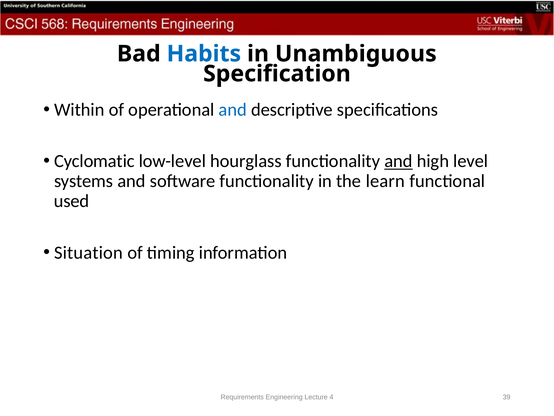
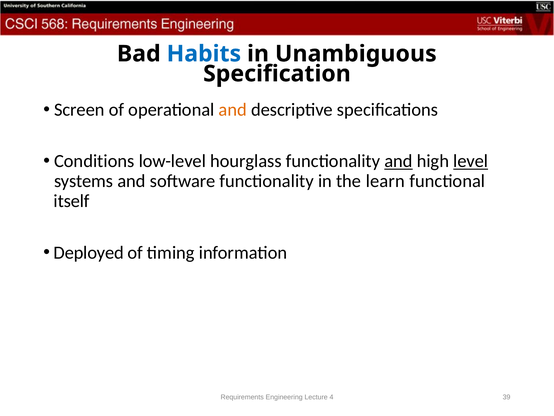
Within: Within -> Screen
and at (233, 110) colour: blue -> orange
Cyclomatic: Cyclomatic -> Conditions
level underline: none -> present
used: used -> itself
Situation: Situation -> Deployed
